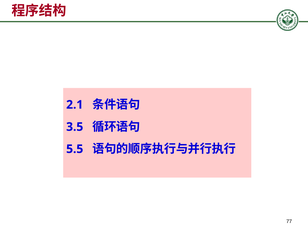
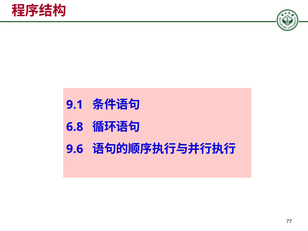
2.1: 2.1 -> 9.1
3.5: 3.5 -> 6.8
5.5: 5.5 -> 9.6
